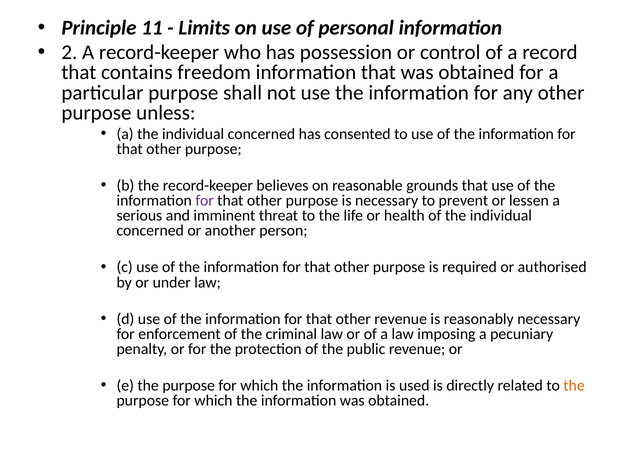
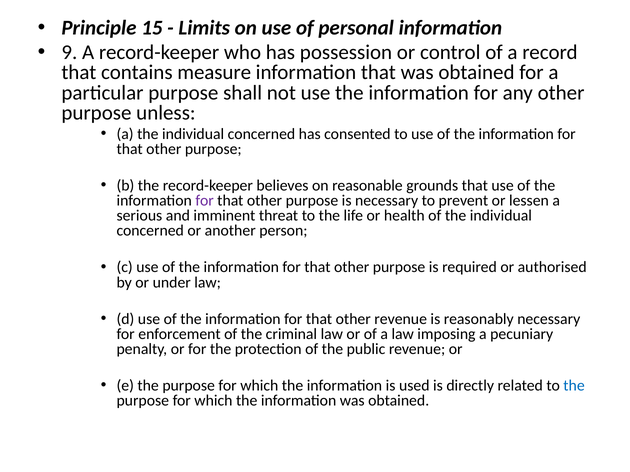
11: 11 -> 15
2: 2 -> 9
freedom: freedom -> measure
the at (574, 386) colour: orange -> blue
